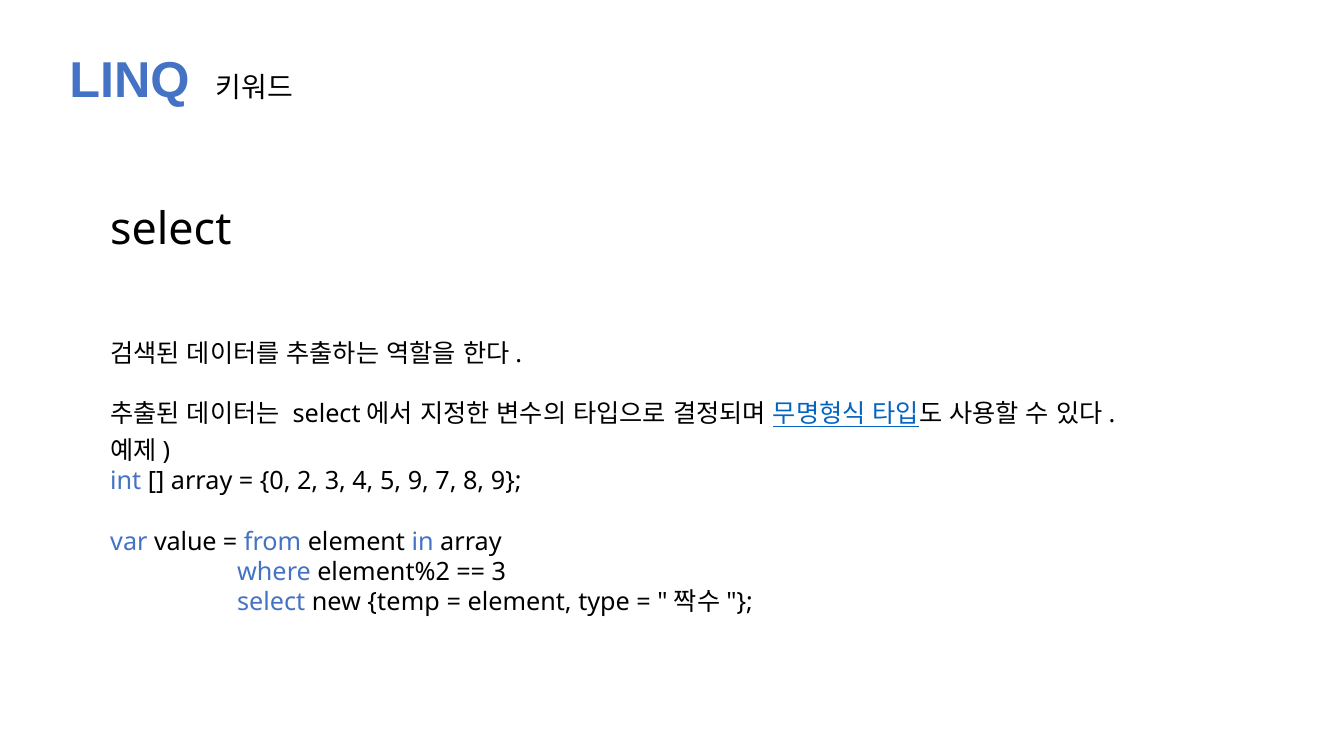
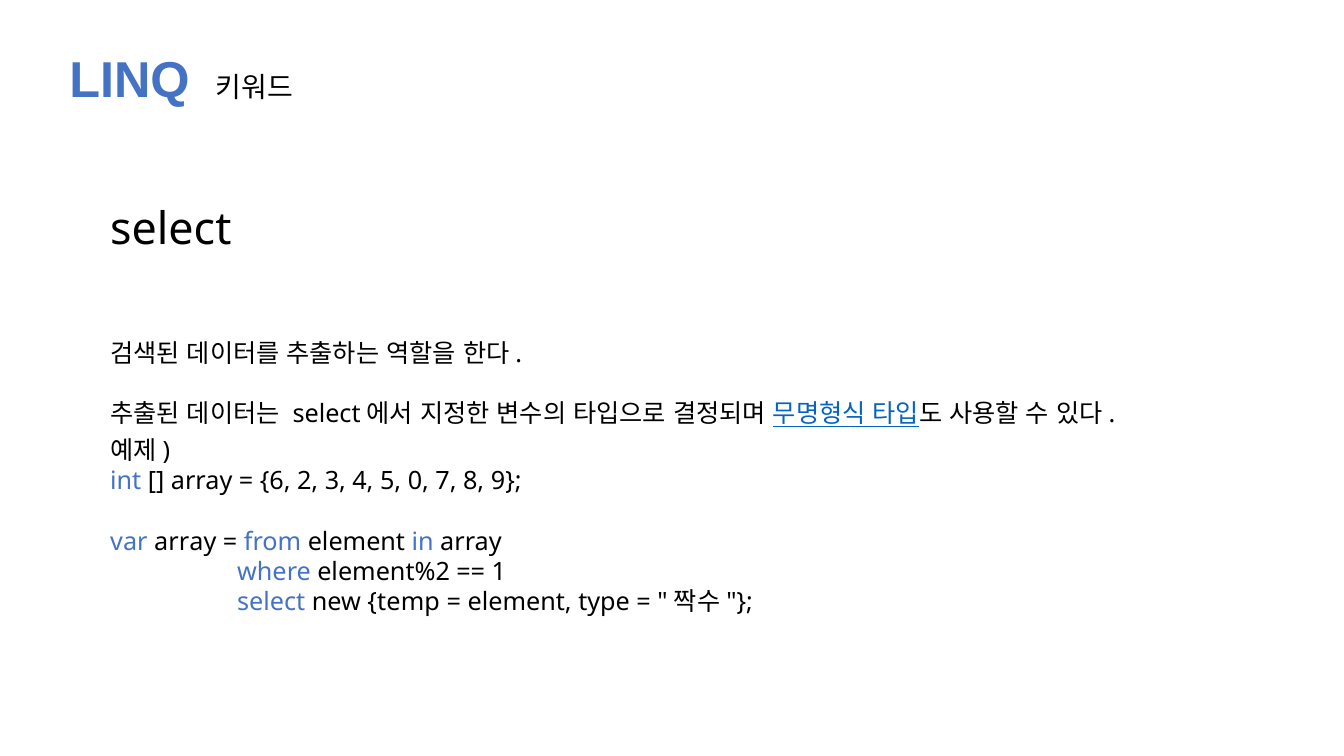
0: 0 -> 6
5 9: 9 -> 0
var value: value -> array
3 at (499, 572): 3 -> 1
